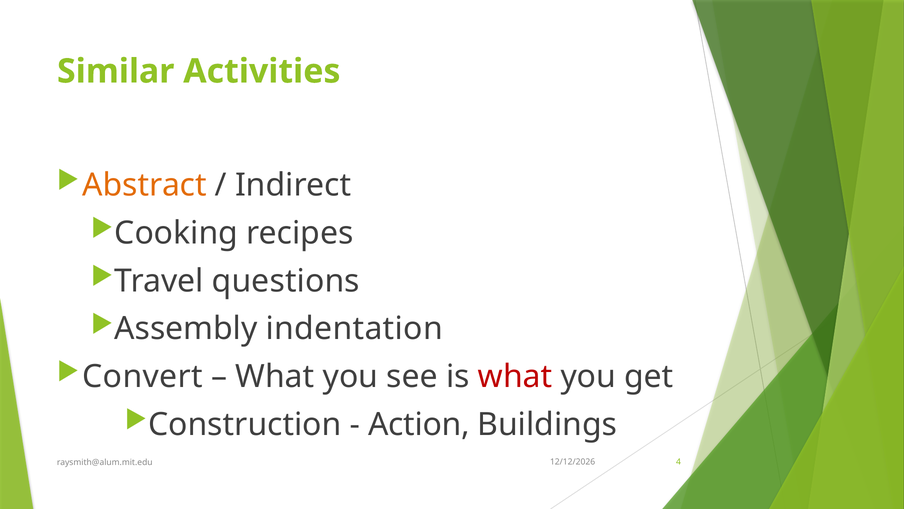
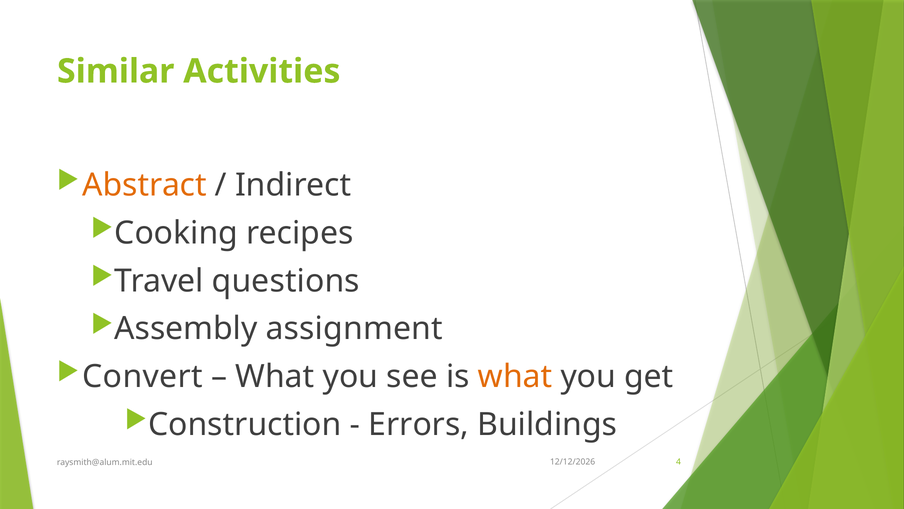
indentation: indentation -> assignment
what at (515, 376) colour: red -> orange
Action: Action -> Errors
